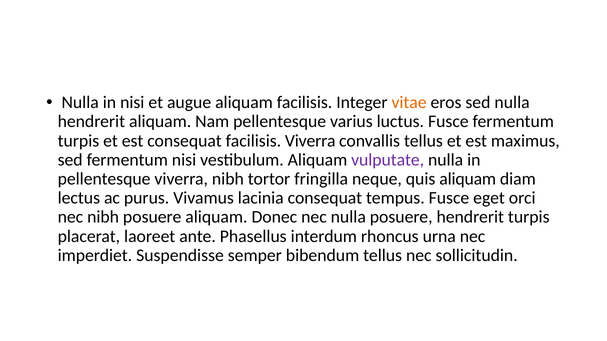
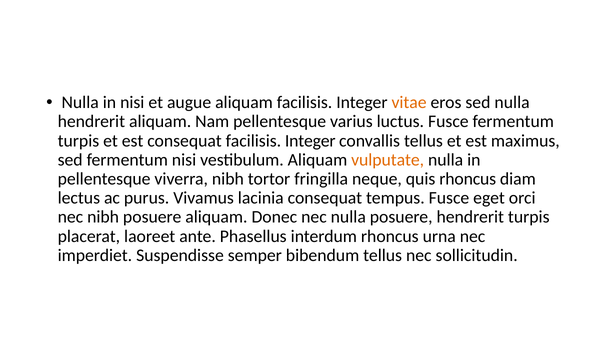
consequat facilisis Viverra: Viverra -> Integer
vulputate colour: purple -> orange
quis aliquam: aliquam -> rhoncus
